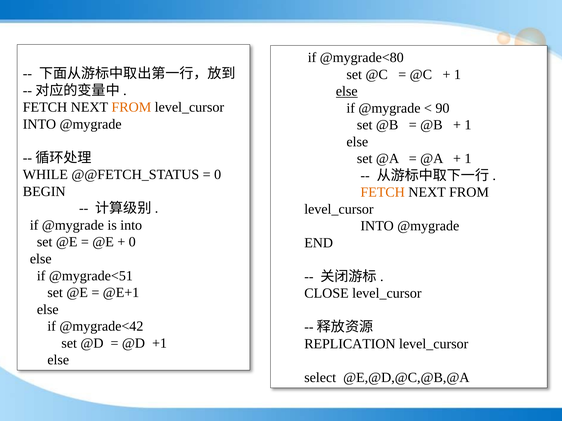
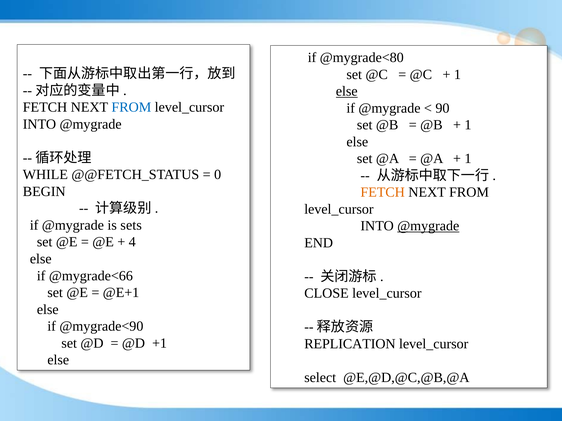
FROM at (131, 107) colour: orange -> blue
is into: into -> sets
@mygrade at (428, 226) underline: none -> present
0 at (132, 242): 0 -> 4
@mygrade<51: @mygrade<51 -> @mygrade<66
@mygrade<42: @mygrade<42 -> @mygrade<90
